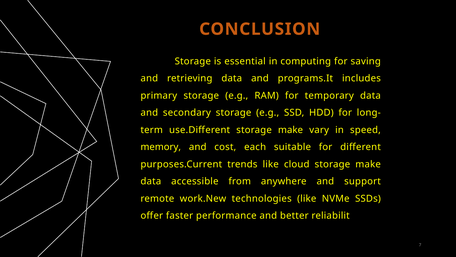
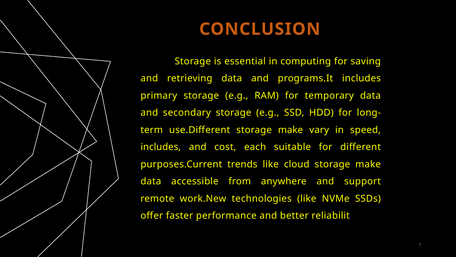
memory at (161, 147): memory -> includes
